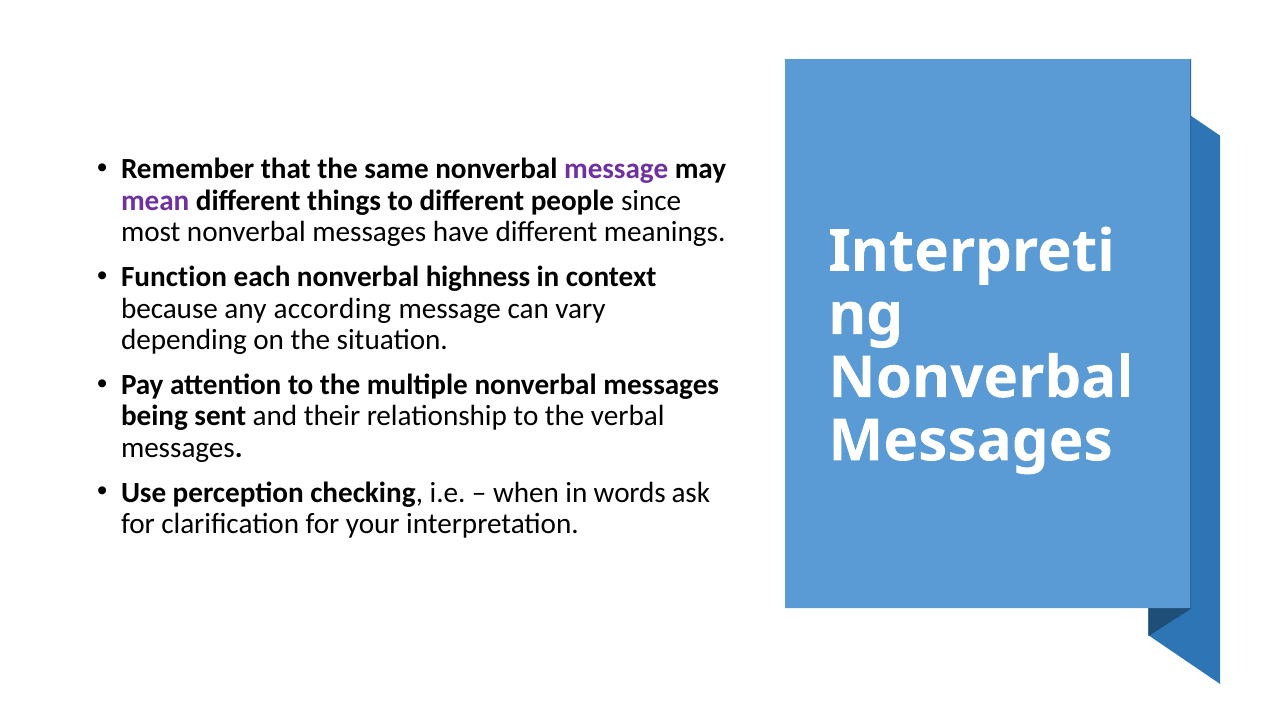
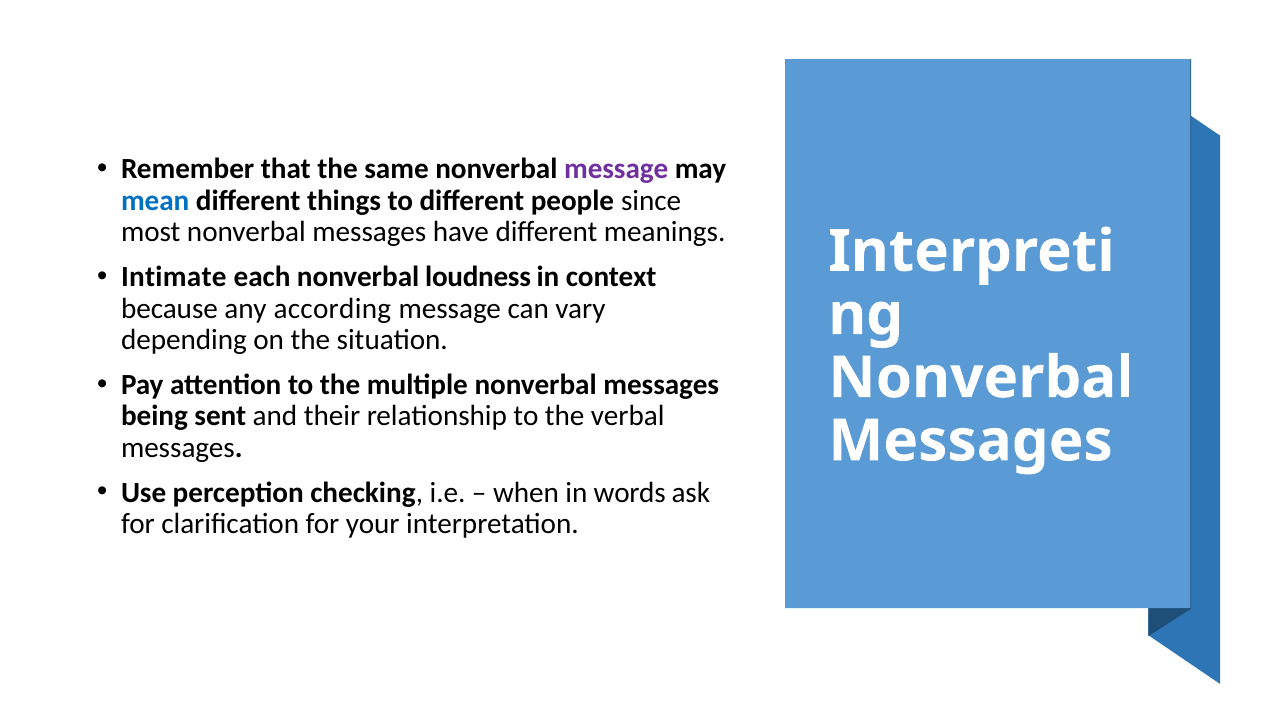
mean colour: purple -> blue
Function: Function -> Intimate
highness: highness -> loudness
